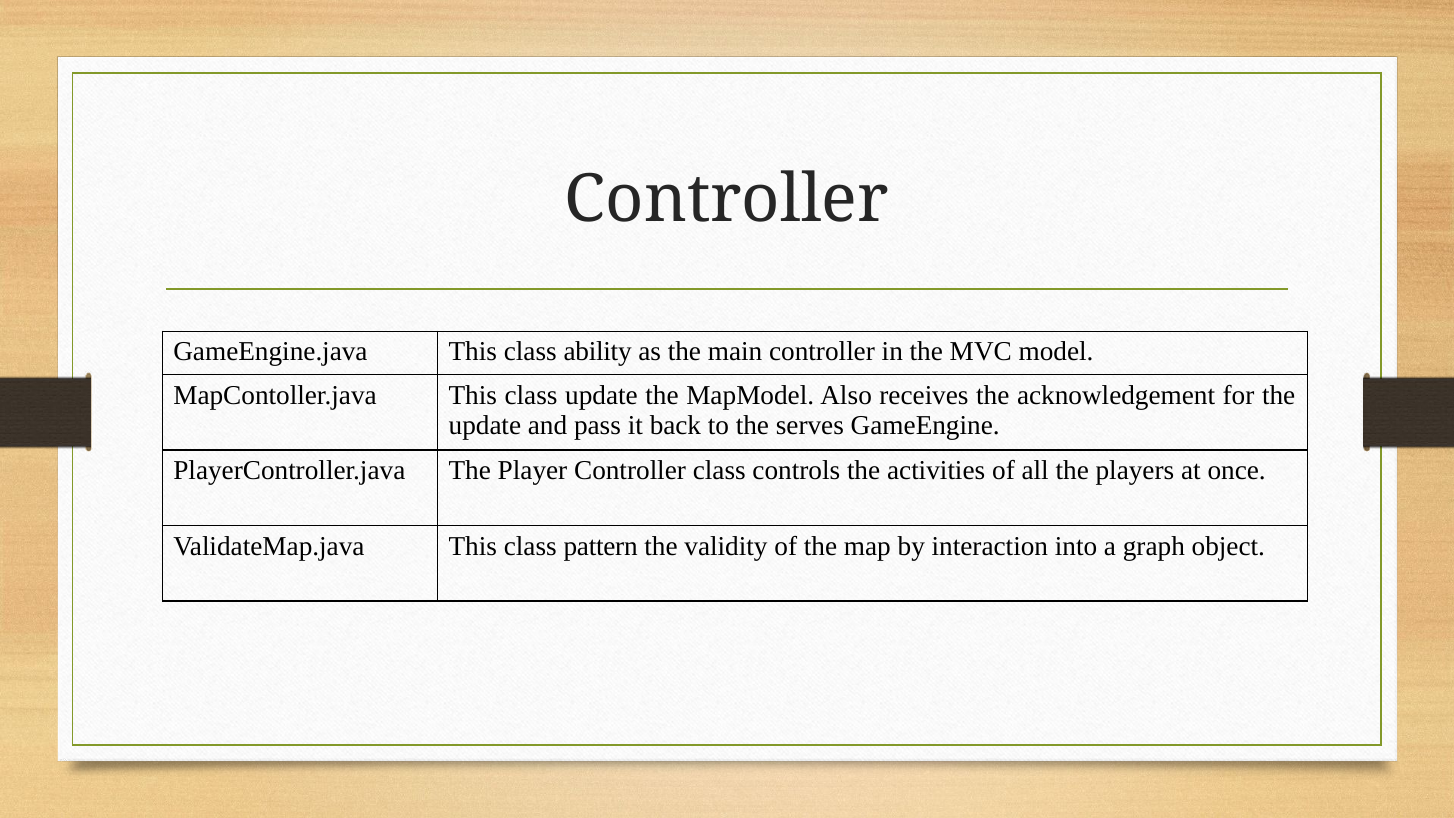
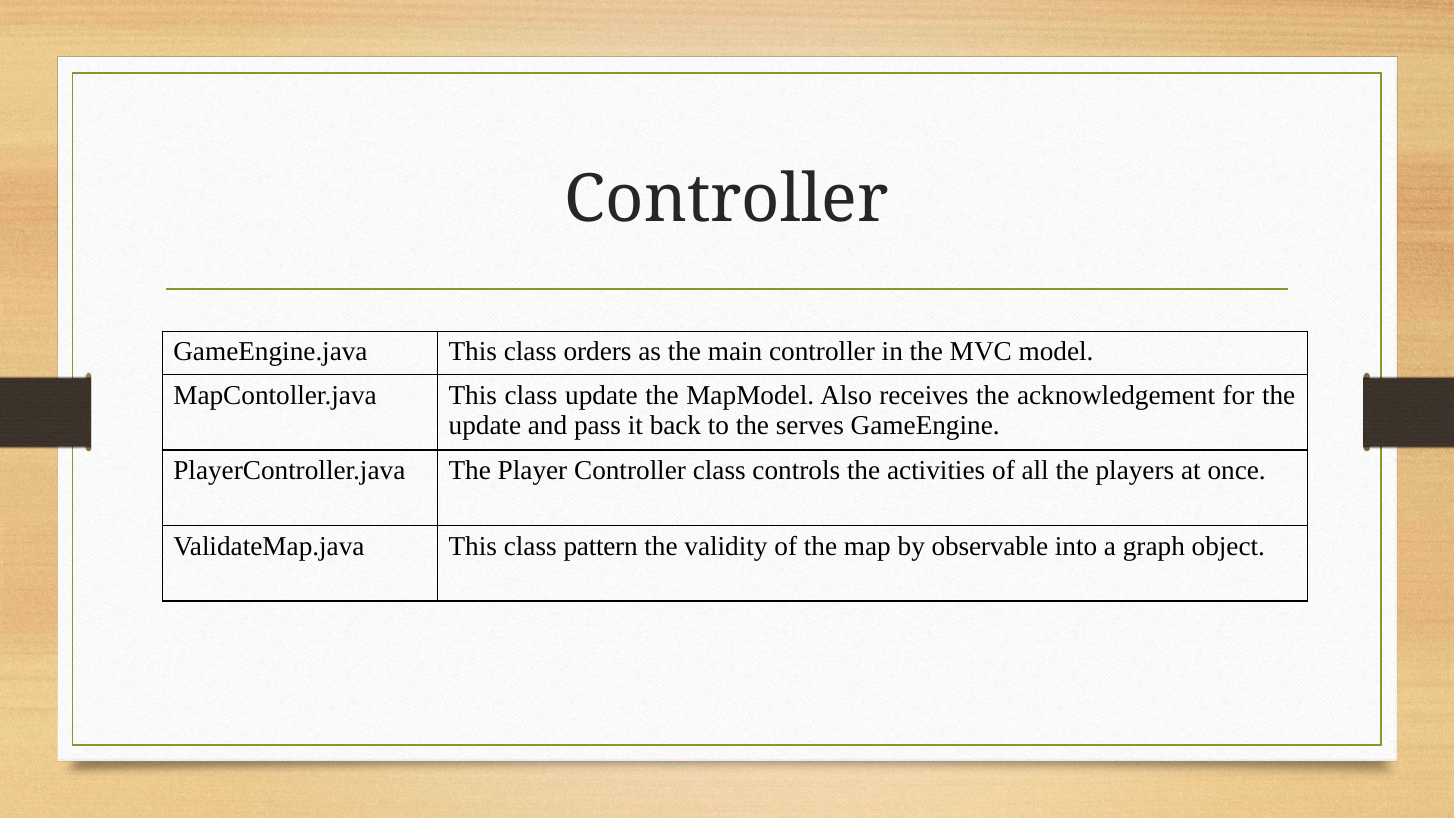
ability: ability -> orders
interaction: interaction -> observable
